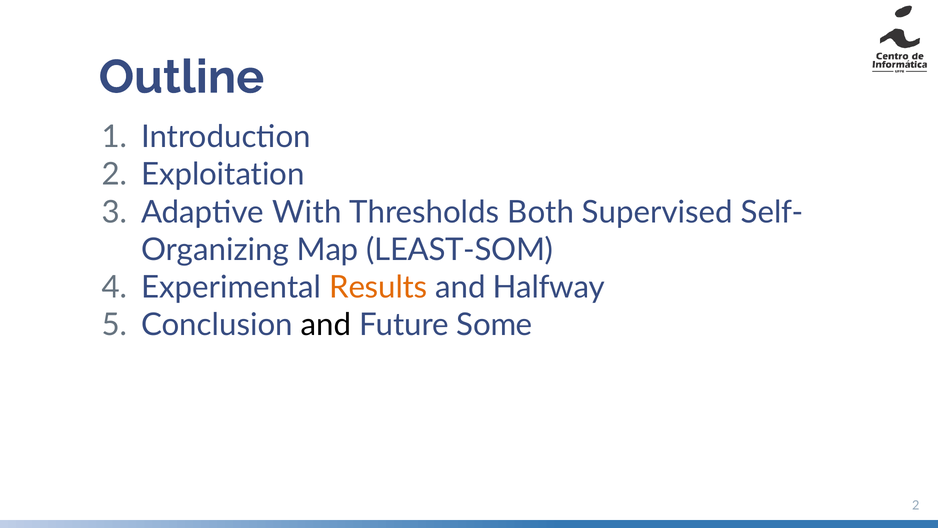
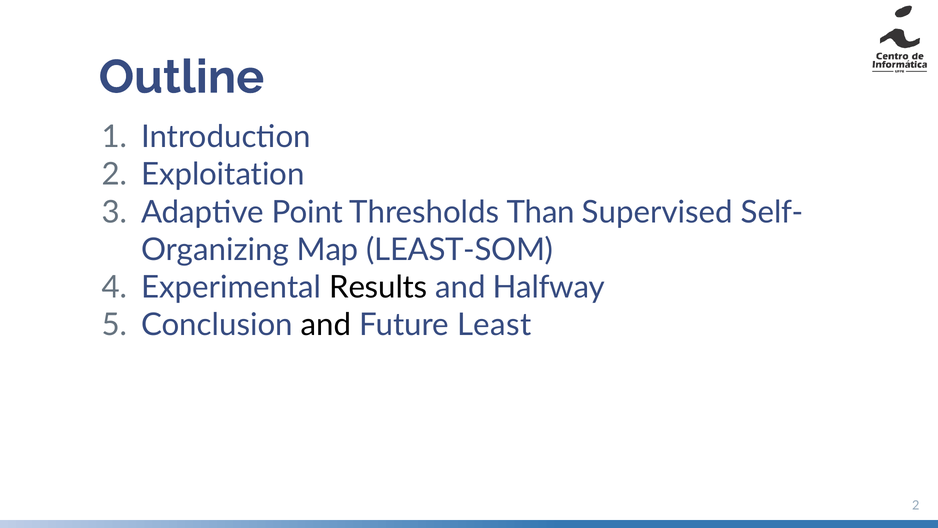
With: With -> Point
Both: Both -> Than
Results colour: orange -> black
Some: Some -> Least
